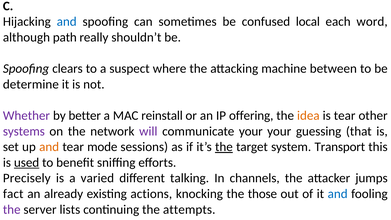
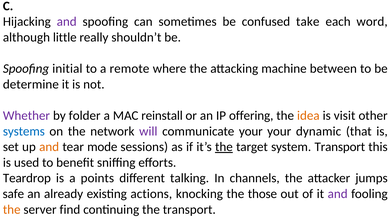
and at (67, 22) colour: blue -> purple
local: local -> take
path: path -> little
clears: clears -> initial
suspect: suspect -> remote
better: better -> folder
is tear: tear -> visit
systems colour: purple -> blue
guessing: guessing -> dynamic
used underline: present -> none
Precisely: Precisely -> Teardrop
varied: varied -> points
fact: fact -> safe
and at (338, 194) colour: blue -> purple
the at (12, 209) colour: purple -> orange
lists: lists -> find
the attempts: attempts -> transport
